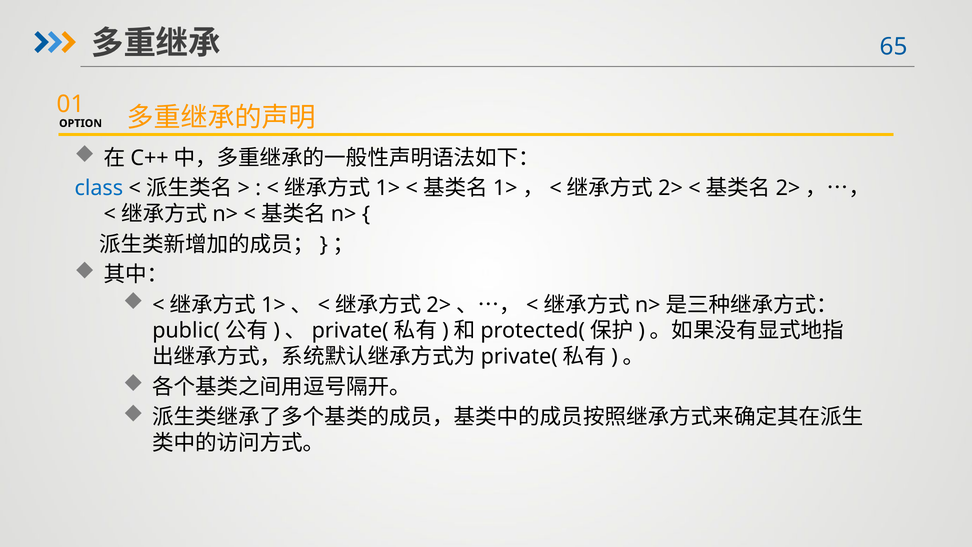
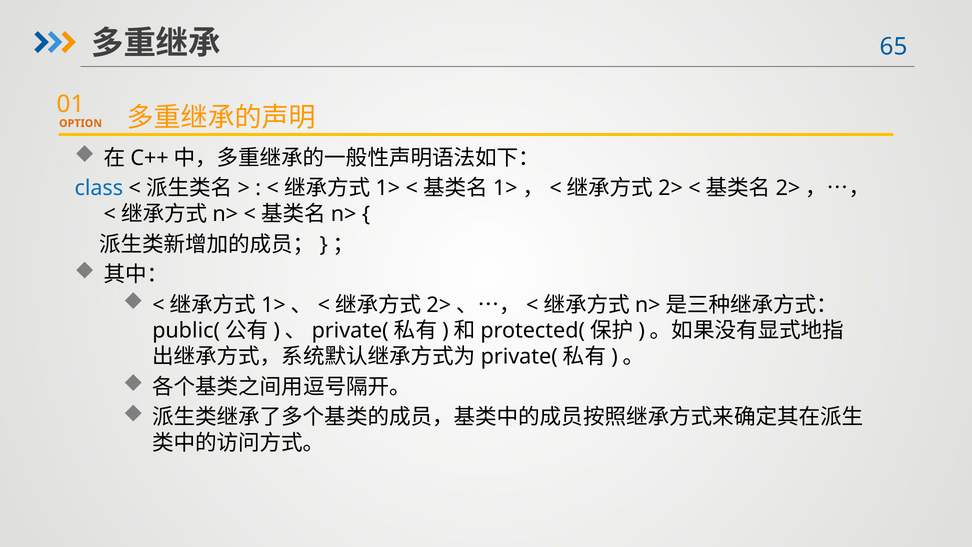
OPTION colour: black -> orange
